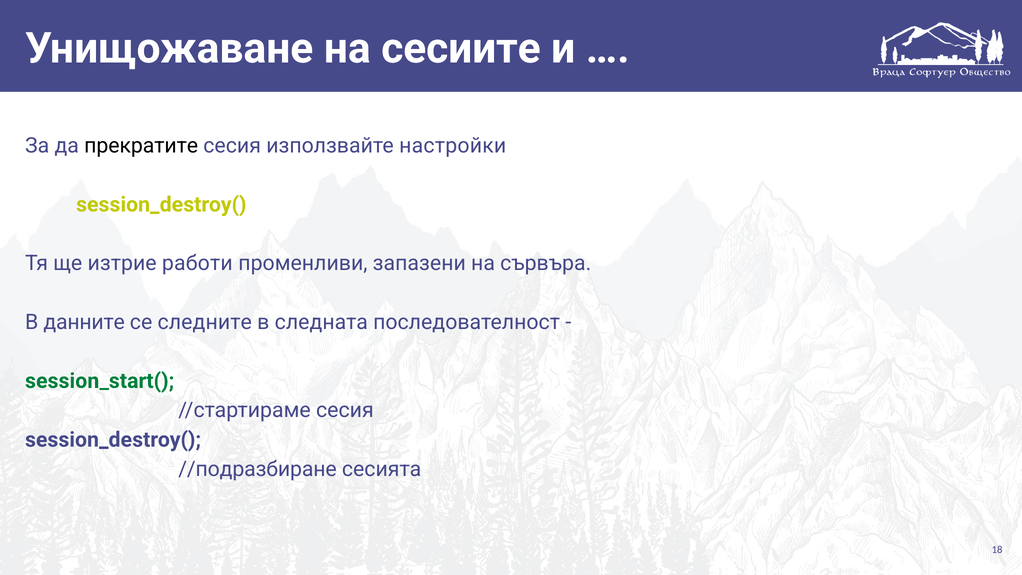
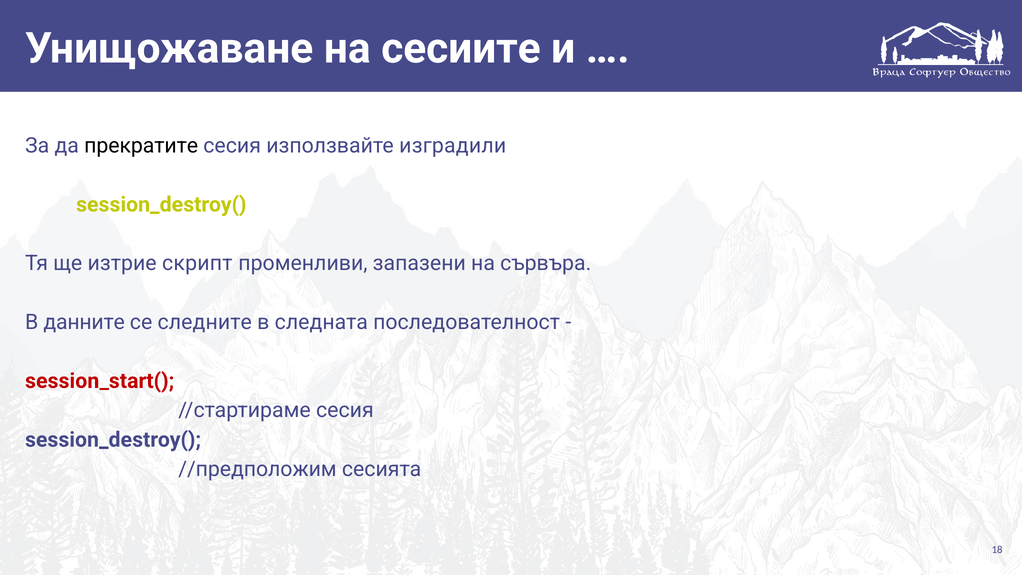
настройки: настройки -> изградили
работи: работи -> скрипт
session_start( colour: green -> red
//подразбиране: //подразбиране -> //предположим
